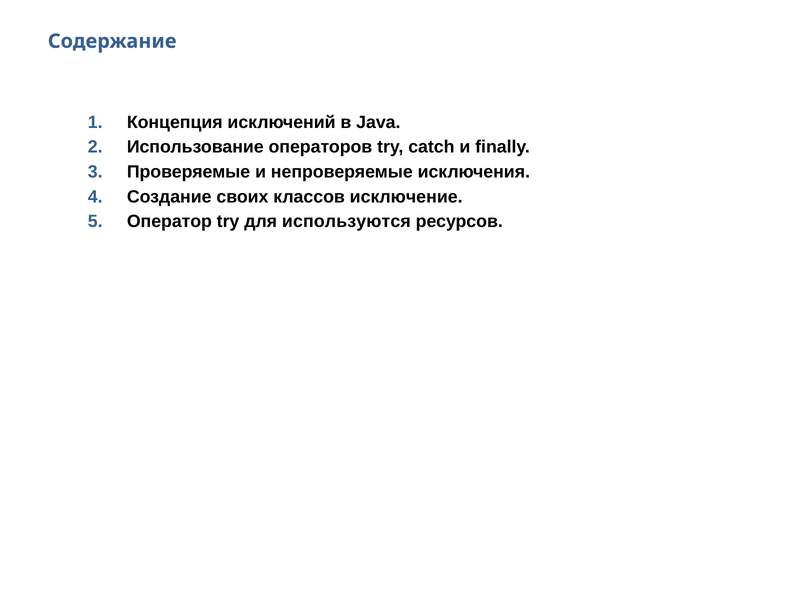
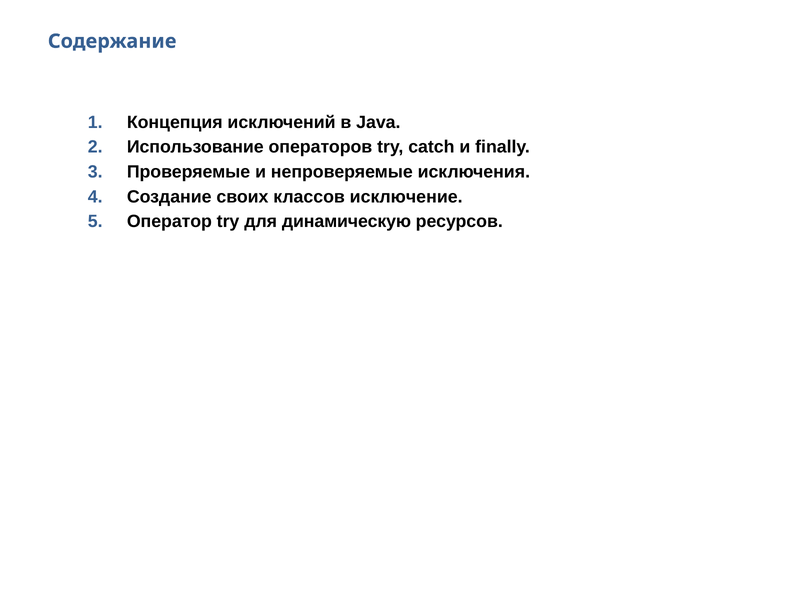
используются: используются -> динамическую
